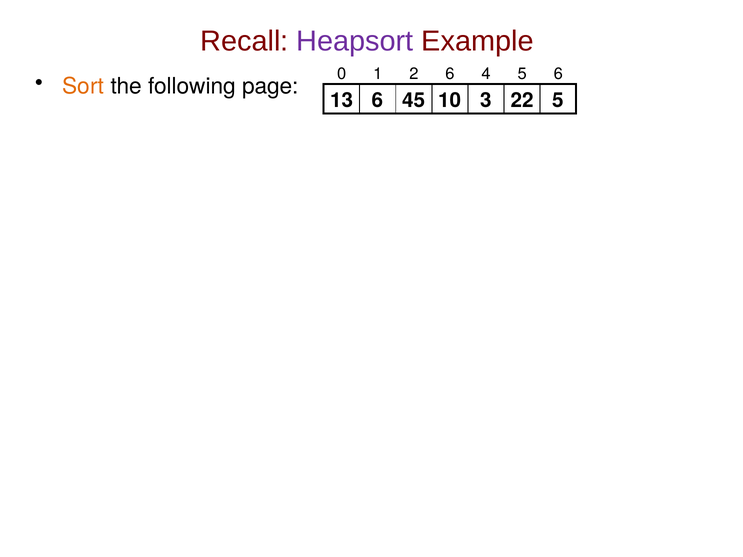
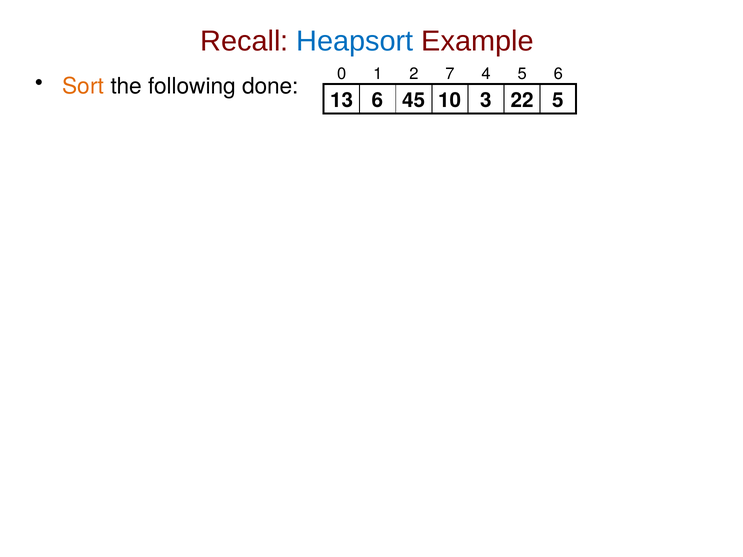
Heapsort colour: purple -> blue
2 6: 6 -> 7
page: page -> done
